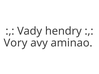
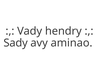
Vory: Vory -> Sady
